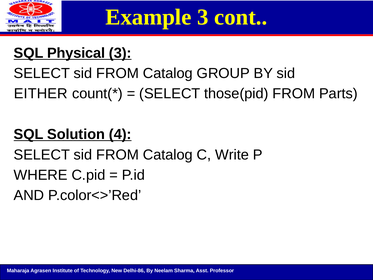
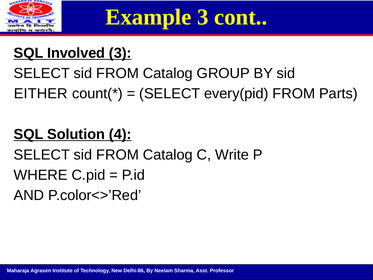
Physical: Physical -> Involved
those(pid: those(pid -> every(pid
